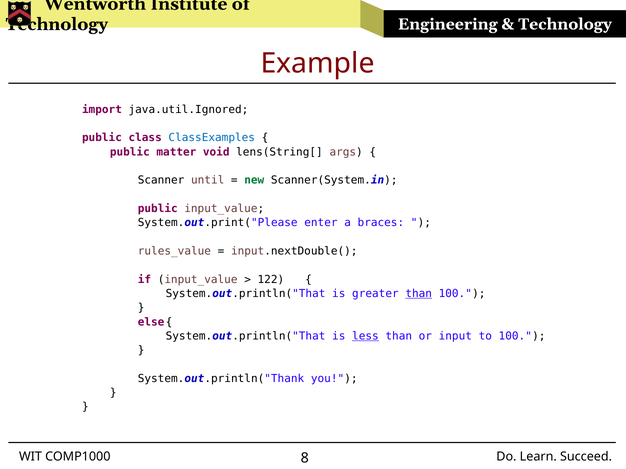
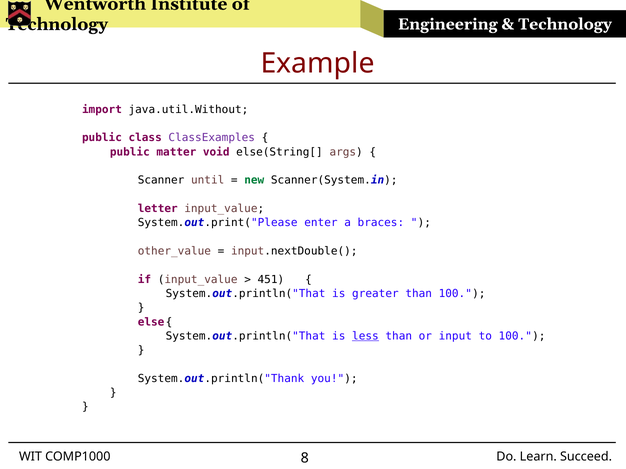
java.util.Ignored: java.util.Ignored -> java.util.Without
ClassExamples colour: blue -> purple
lens(String[: lens(String[ -> else(String[
public at (158, 209): public -> letter
rules_value: rules_value -> other_value
122: 122 -> 451
than at (419, 294) underline: present -> none
